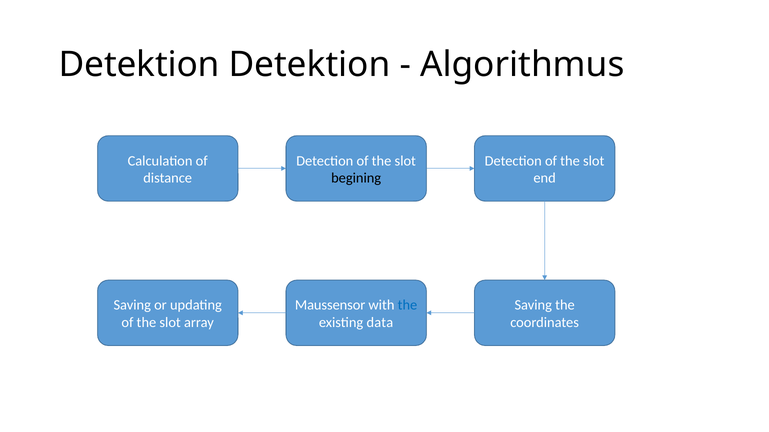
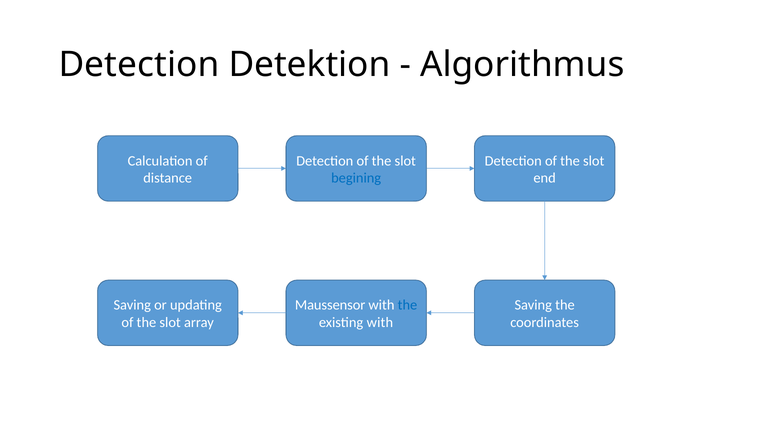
Detektion at (139, 65): Detektion -> Detection
begining colour: black -> blue
existing data: data -> with
